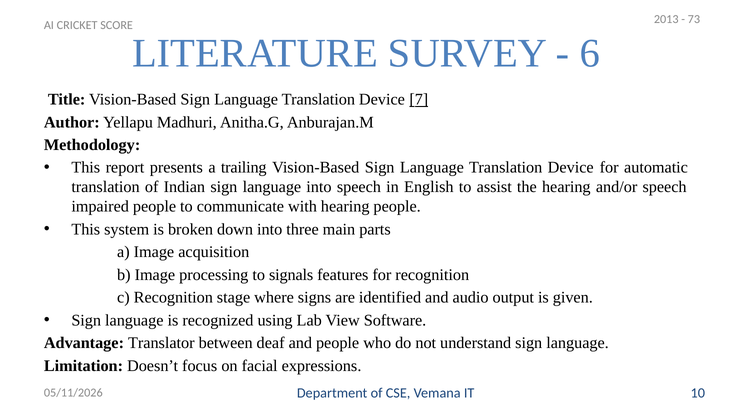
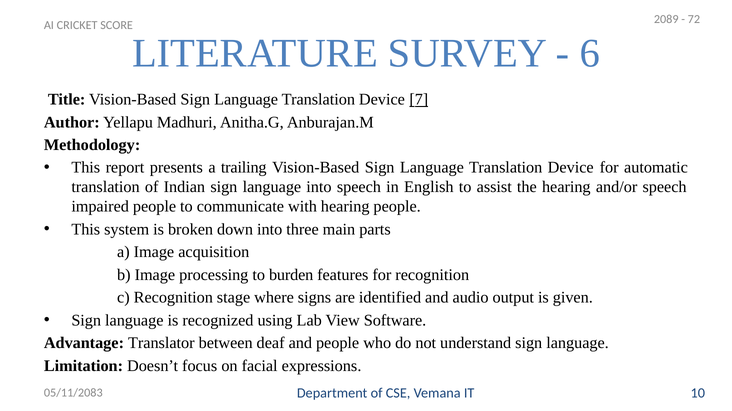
2013: 2013 -> 2089
73: 73 -> 72
signals: signals -> burden
05/11/2026: 05/11/2026 -> 05/11/2083
